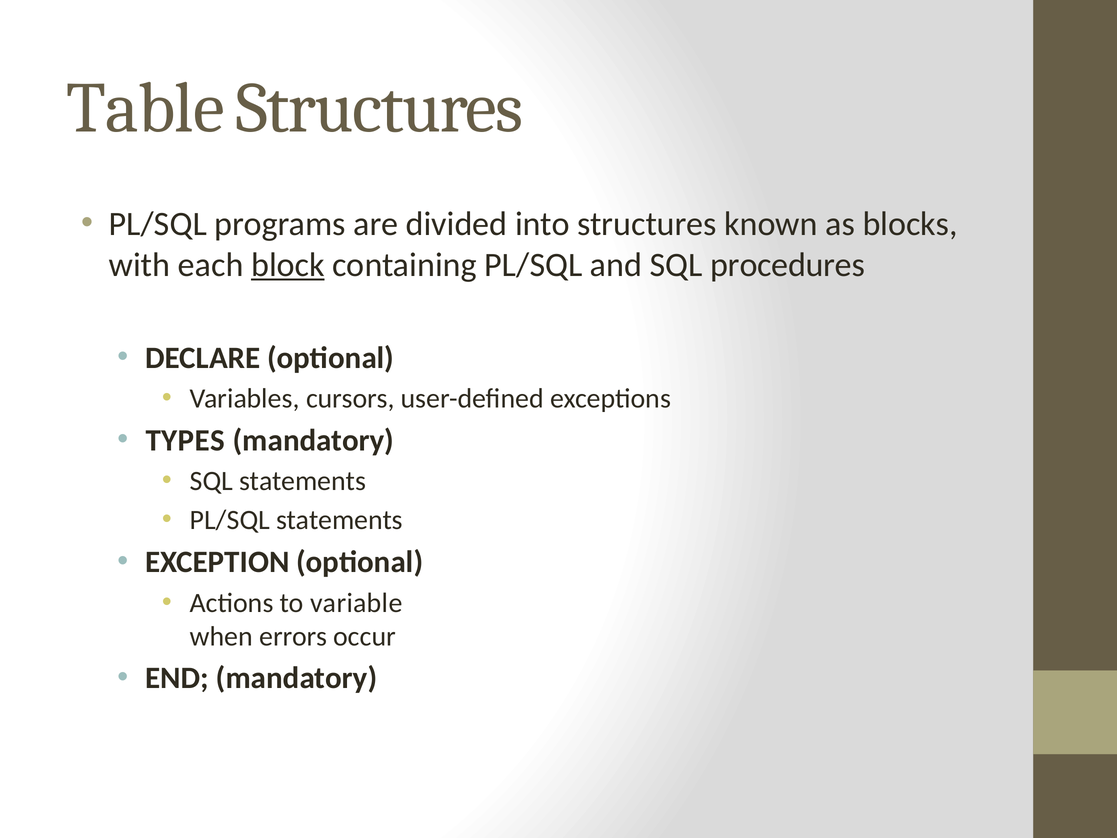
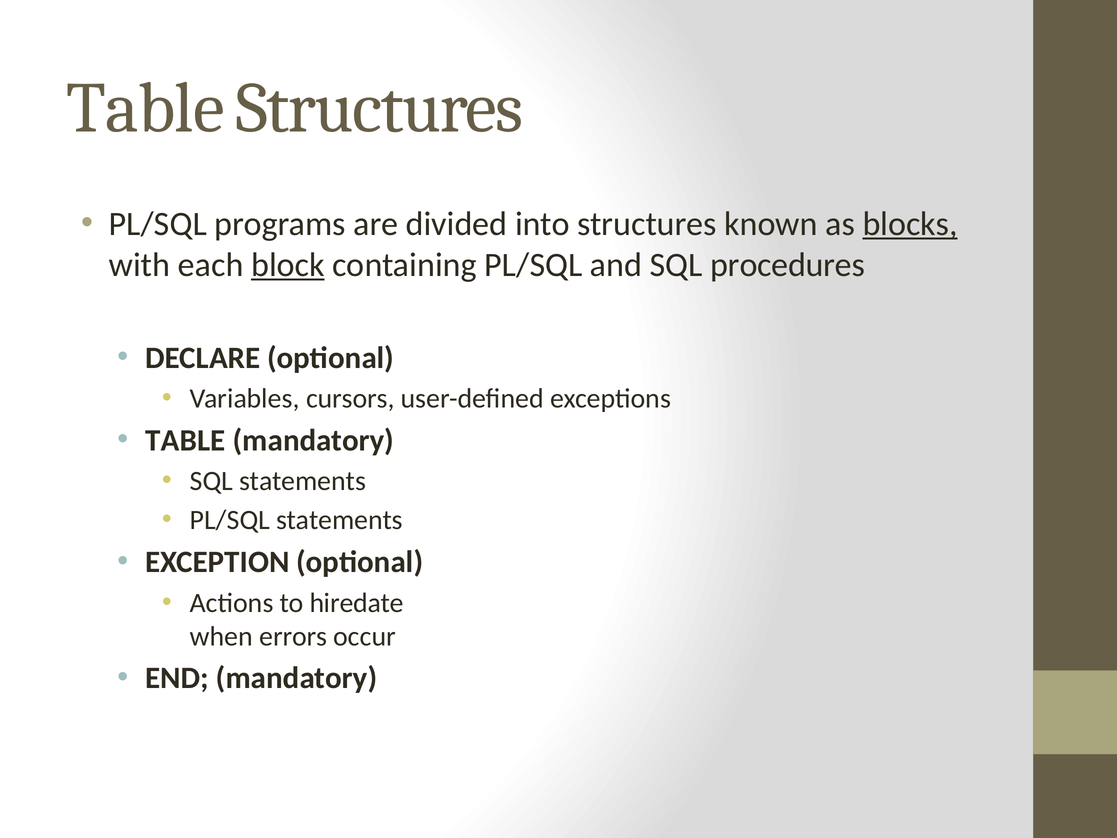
blocks underline: none -> present
TYPES at (185, 440): TYPES -> TABLE
variable: variable -> hiredate
